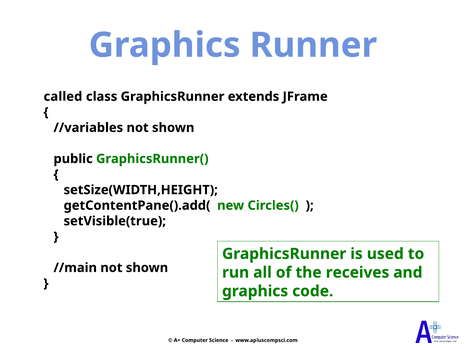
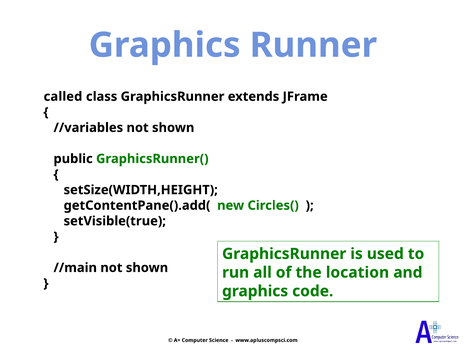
receives: receives -> location
